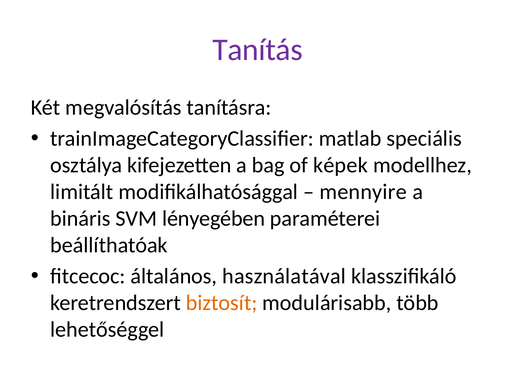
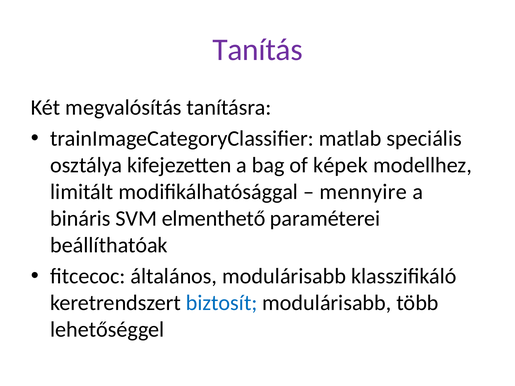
lényegében: lényegében -> elmenthető
általános használatával: használatával -> modulárisabb
biztosít colour: orange -> blue
